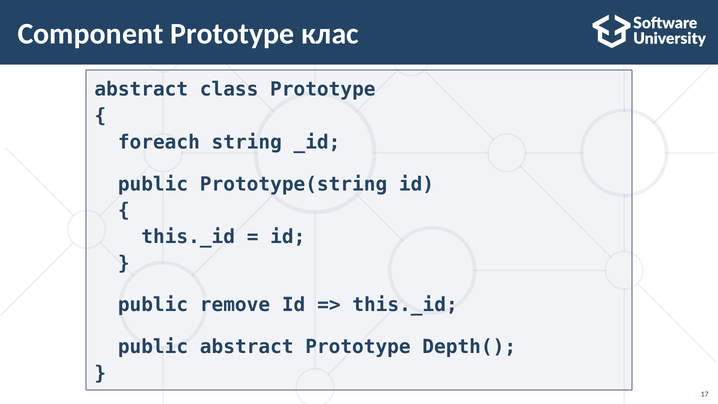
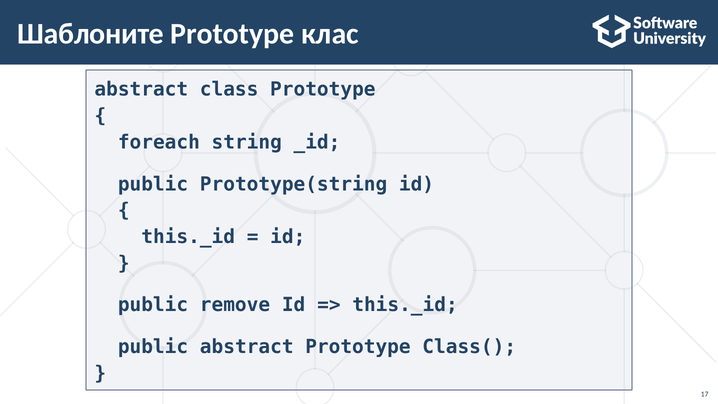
Component: Component -> Шаблоните
Depth(: Depth( -> Class(
